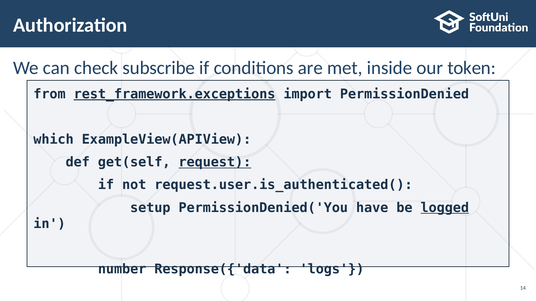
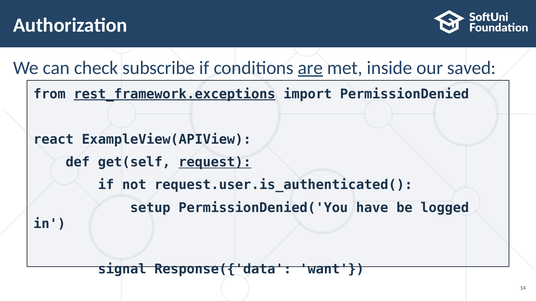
are underline: none -> present
token: token -> saved
which: which -> react
logged underline: present -> none
number: number -> signal
logs: logs -> want
